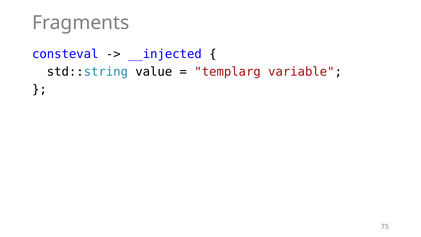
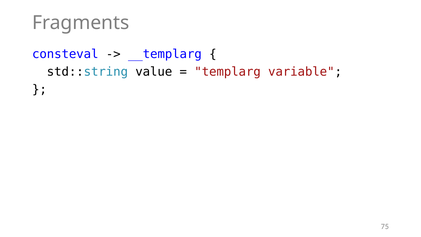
__injected: __injected -> __templarg
